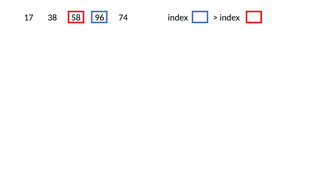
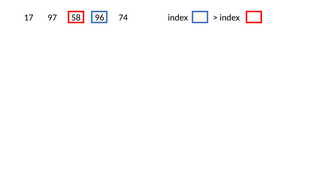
38: 38 -> 97
